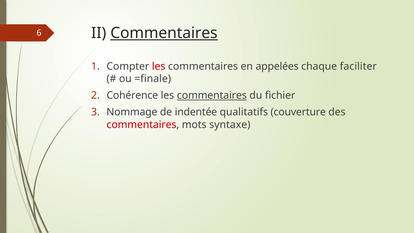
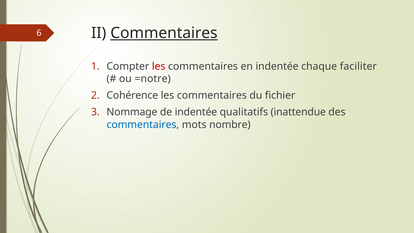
en appelées: appelées -> indentée
=finale: =finale -> =notre
commentaires at (212, 95) underline: present -> none
couverture: couverture -> inattendue
commentaires at (143, 125) colour: red -> blue
syntaxe: syntaxe -> nombre
